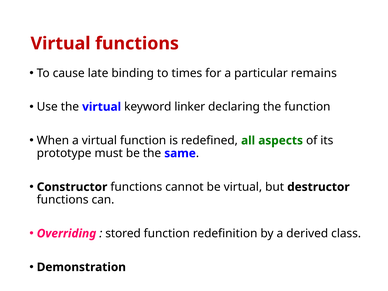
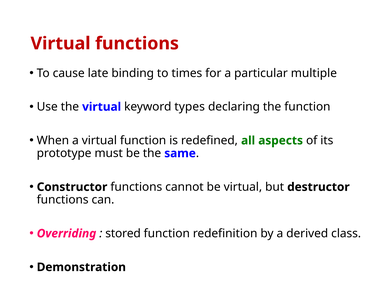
remains: remains -> multiple
linker: linker -> types
